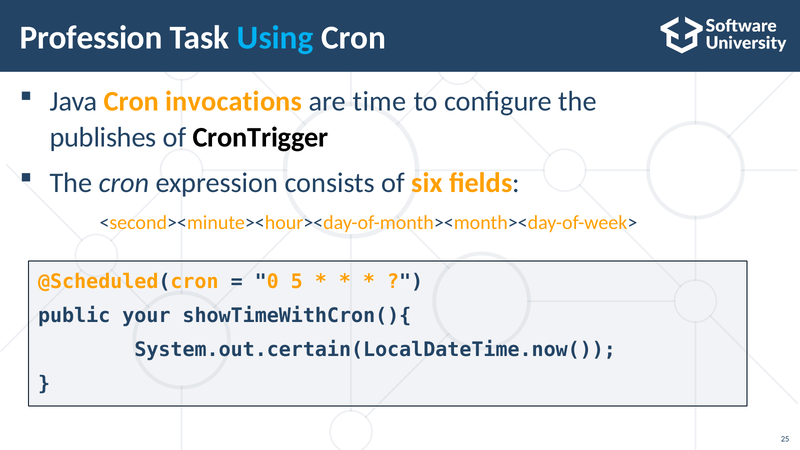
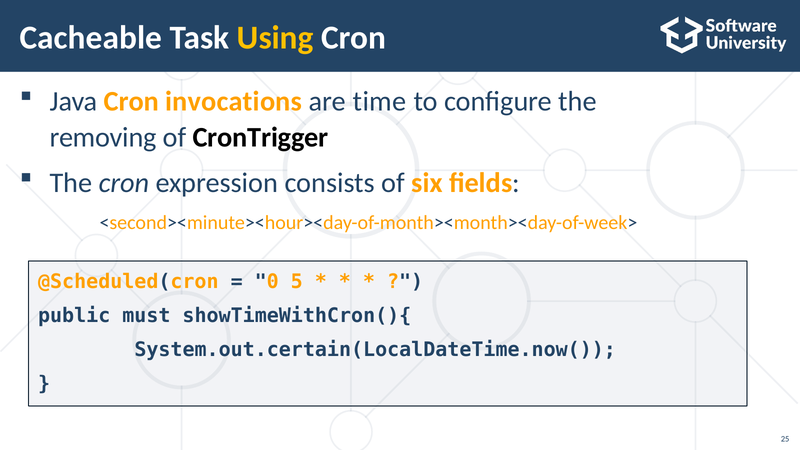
Profession: Profession -> Cacheable
Using colour: light blue -> yellow
publishes: publishes -> removing
your: your -> must
